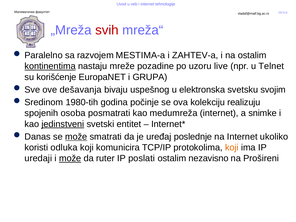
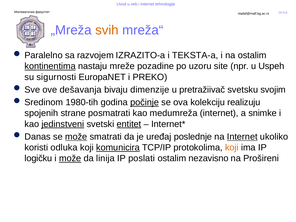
svih colour: red -> orange
MESTIMA-a: MESTIMA-a -> IZRAZITO-a
ZAHTEV-a: ZAHTEV-a -> TEKSTA-a
live: live -> site
Telnet: Telnet -> Uspeh
korišćenje: korišćenje -> sigurnosti
GRUPA: GRUPA -> PREKO
uspešnog: uspešnog -> dimenzije
elektronska: elektronska -> pretražiivač
počinje underline: none -> present
osoba: osoba -> strane
entitet underline: none -> present
Internet at (242, 137) underline: none -> present
komunicira underline: none -> present
uredaji: uredaji -> logičku
ruter: ruter -> linija
